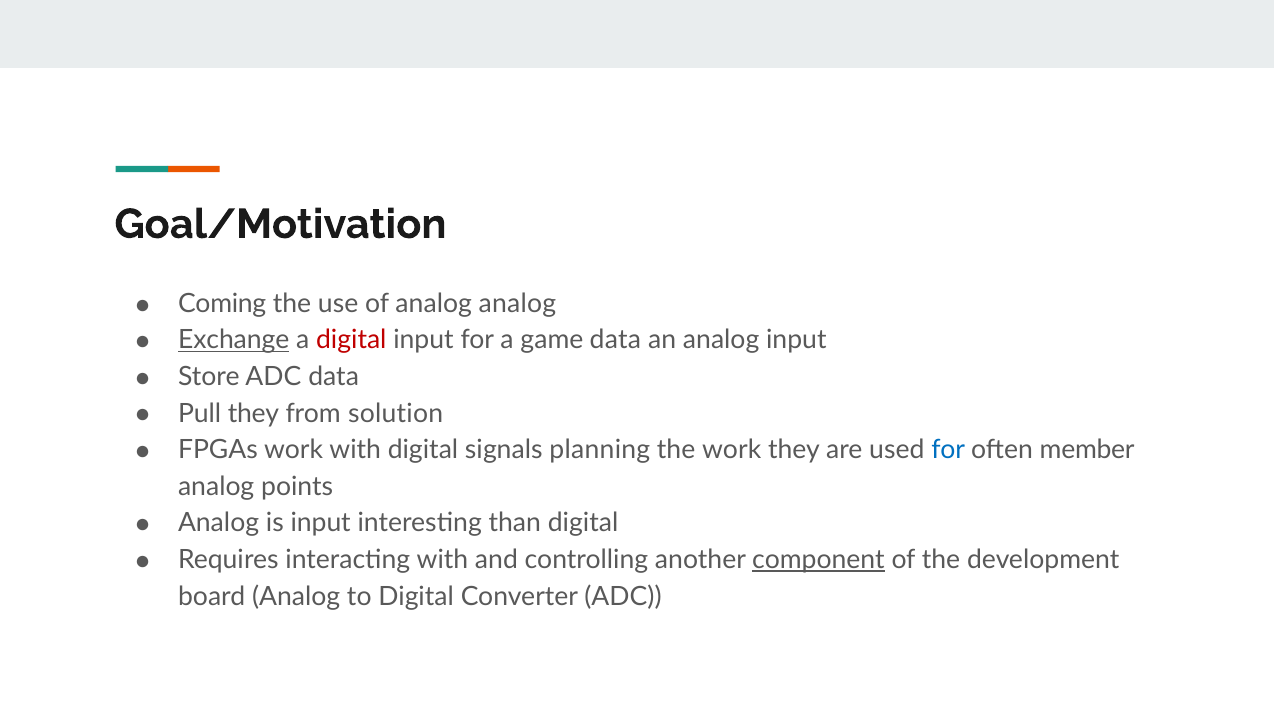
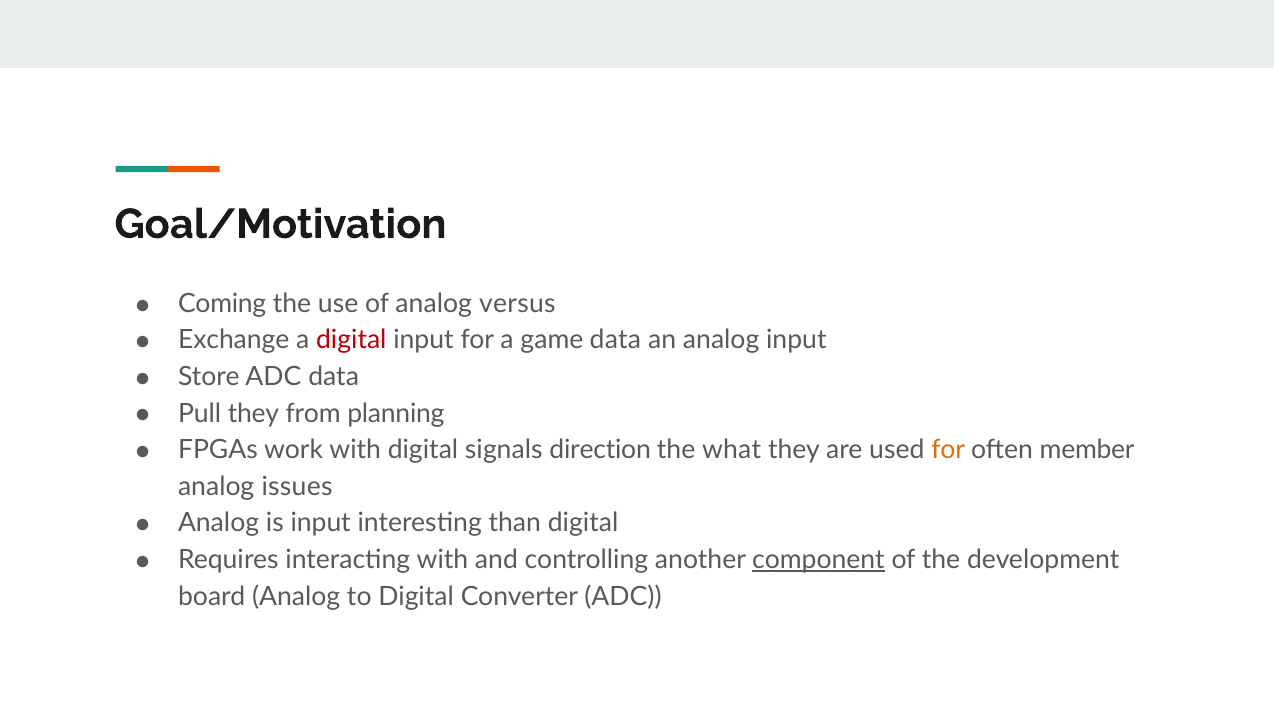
analog analog: analog -> versus
Exchange underline: present -> none
solution: solution -> planning
planning: planning -> direction
the work: work -> what
for at (948, 450) colour: blue -> orange
points: points -> issues
